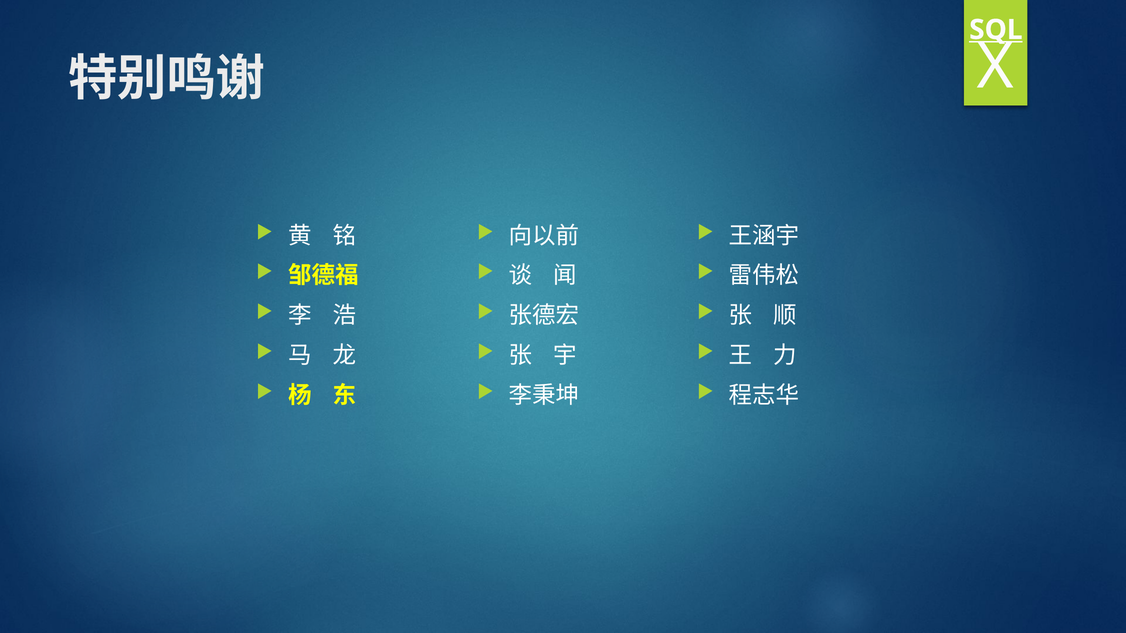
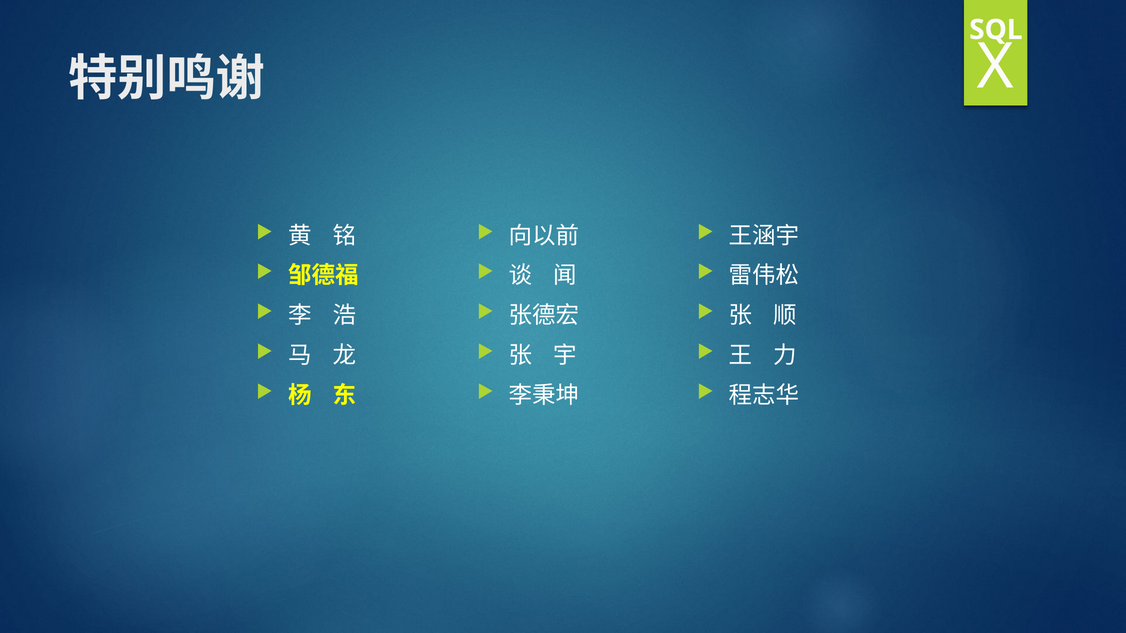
SQL underline: present -> none
